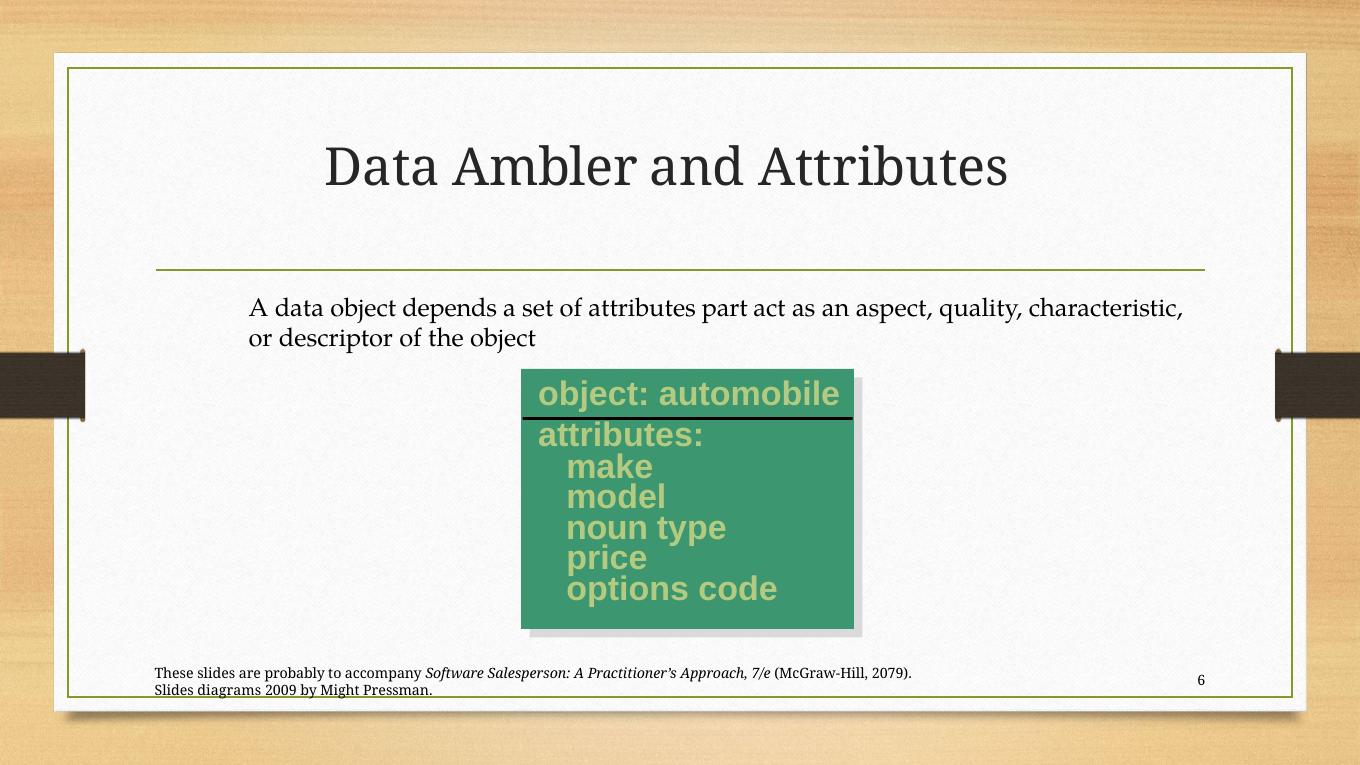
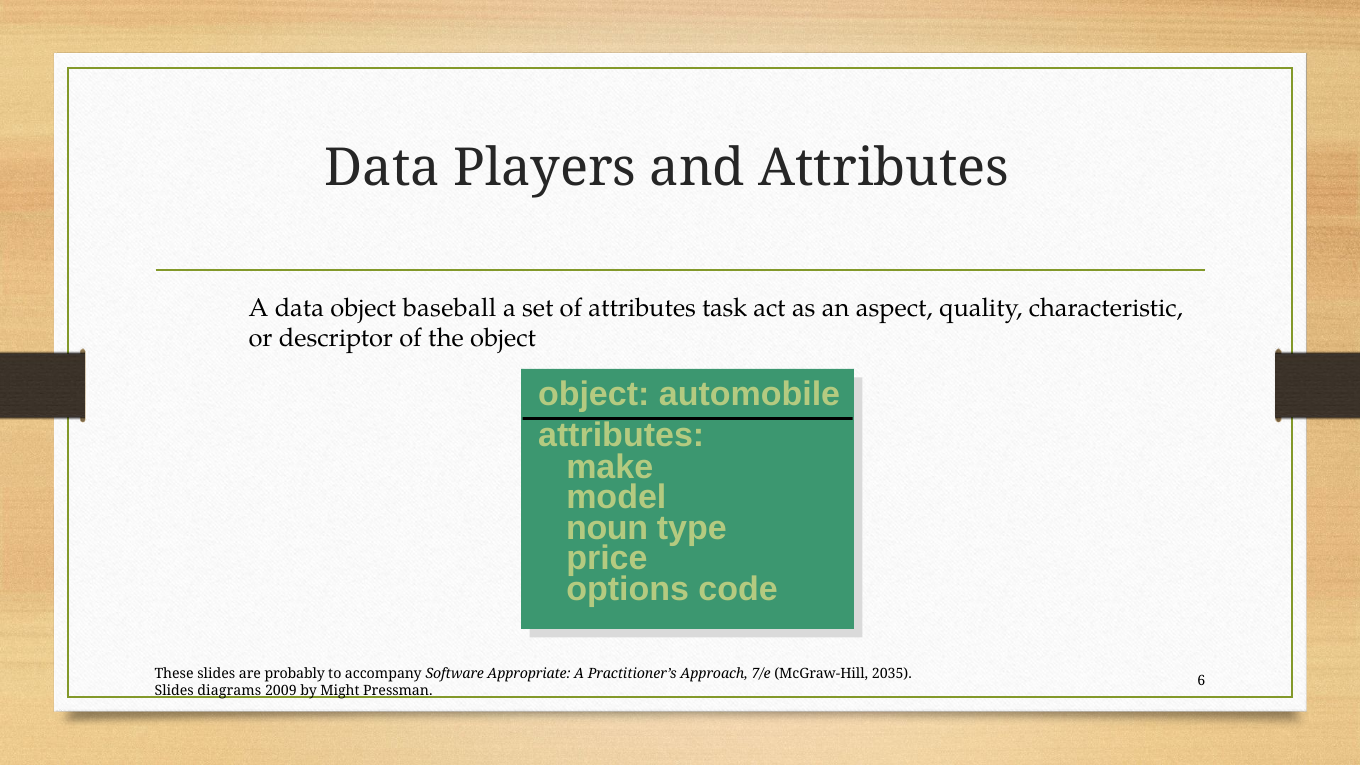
Ambler: Ambler -> Players
depends: depends -> baseball
part: part -> task
Salesperson: Salesperson -> Appropriate
2079: 2079 -> 2035
